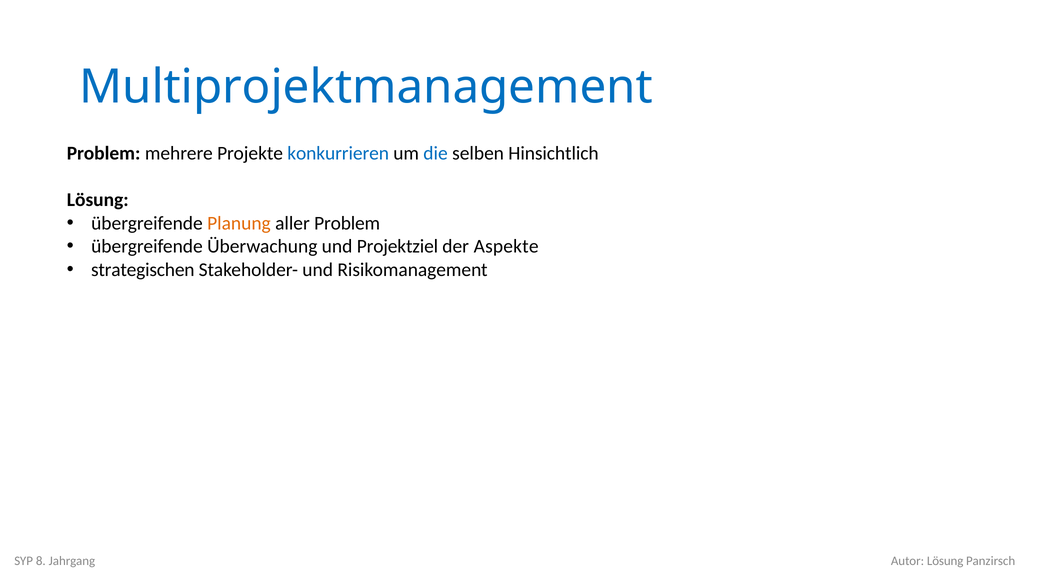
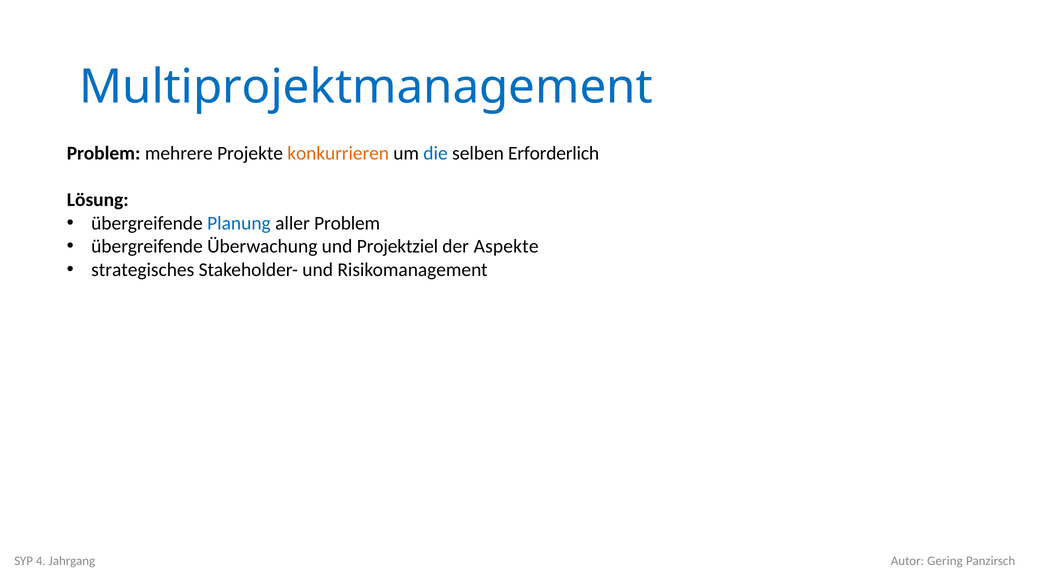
konkurrieren colour: blue -> orange
Hinsichtlich: Hinsichtlich -> Erforderlich
Planung colour: orange -> blue
strategischen: strategischen -> strategisches
8: 8 -> 4
Autor Lösung: Lösung -> Gering
